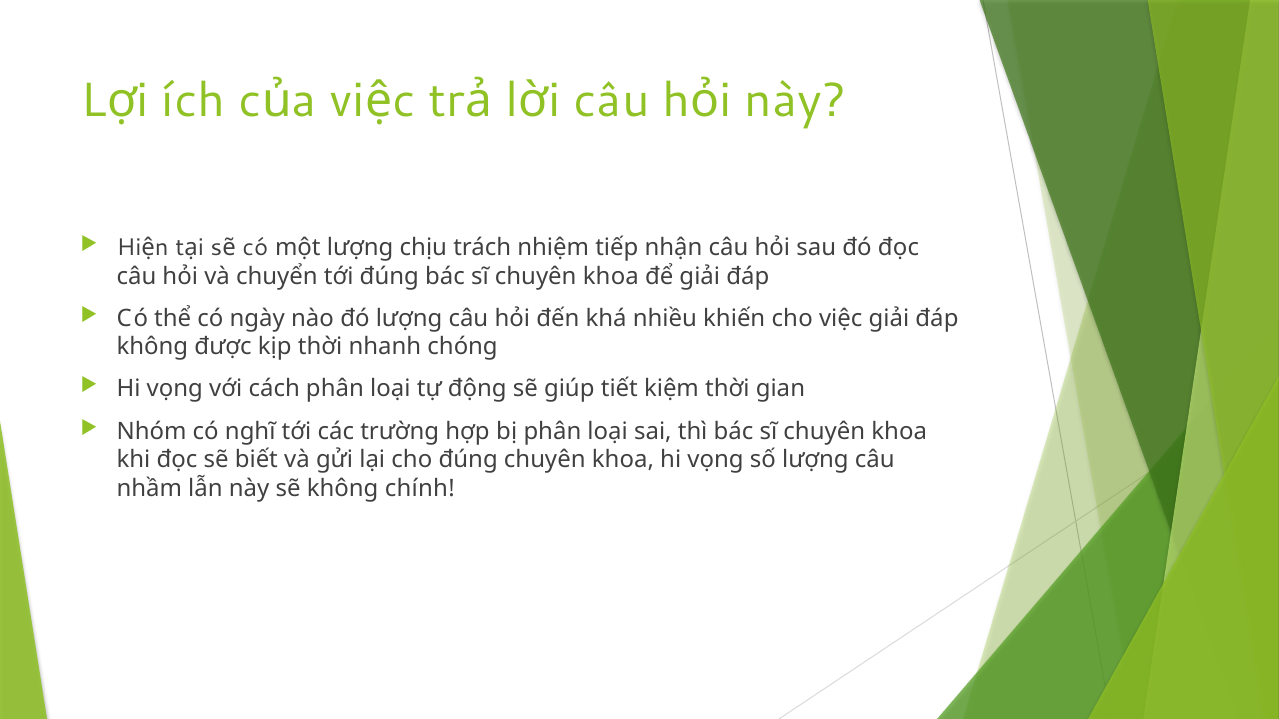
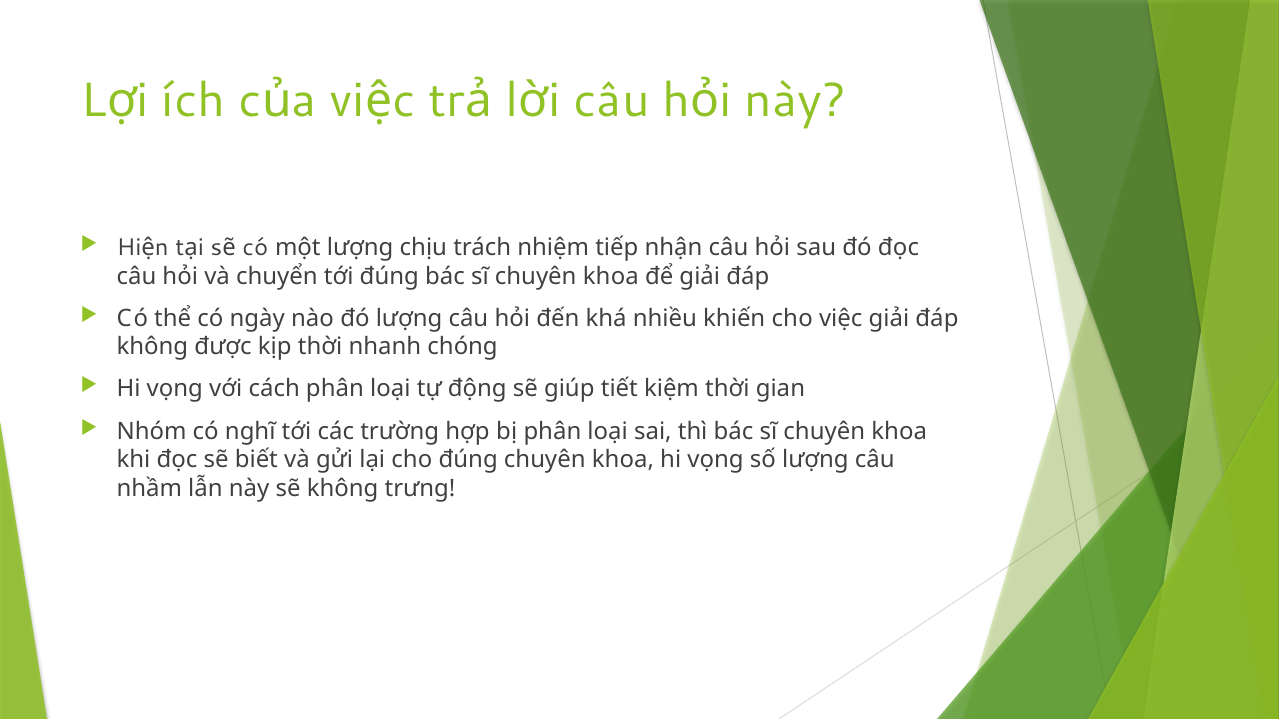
chính: chính -> trưng
